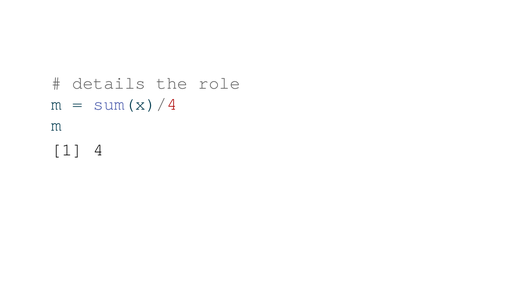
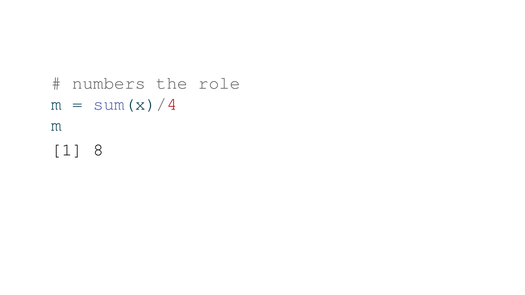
details: details -> numbers
4: 4 -> 8
